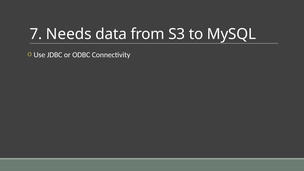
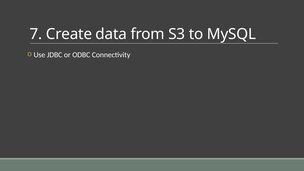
Needs: Needs -> Create
